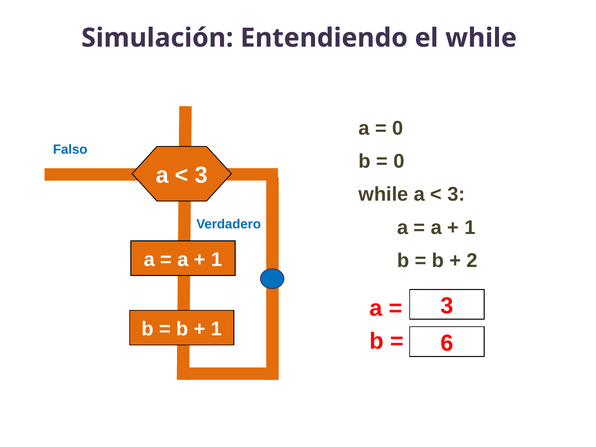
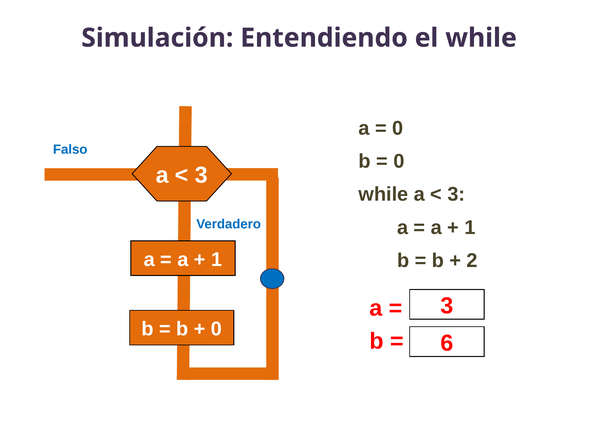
1 at (216, 329): 1 -> 0
